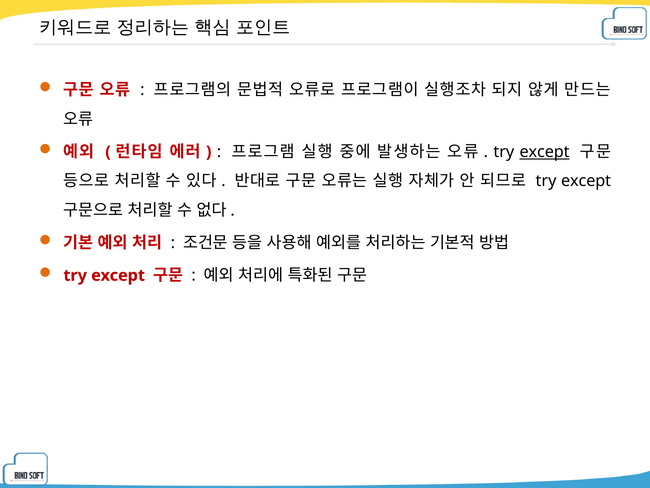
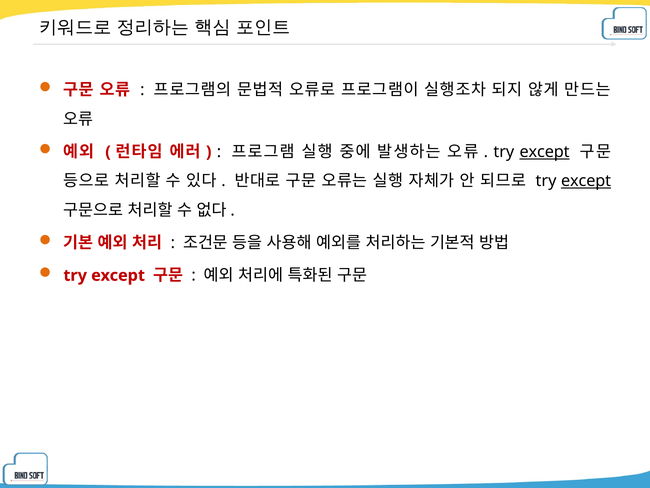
except at (586, 181) underline: none -> present
